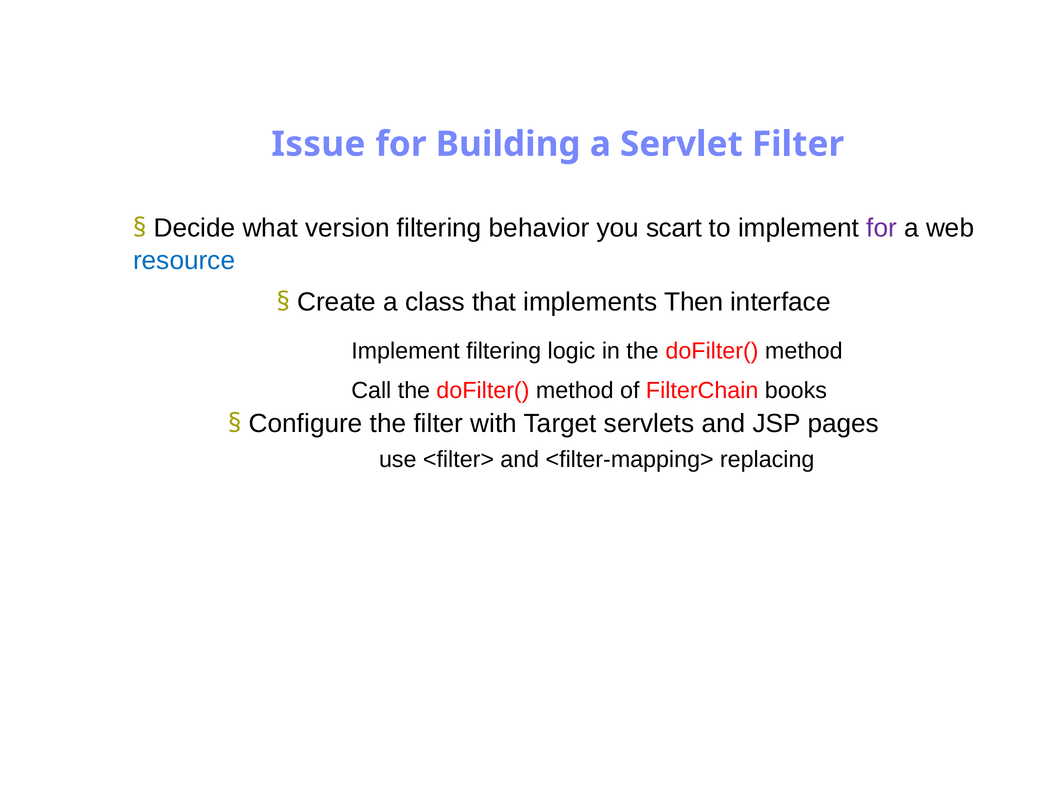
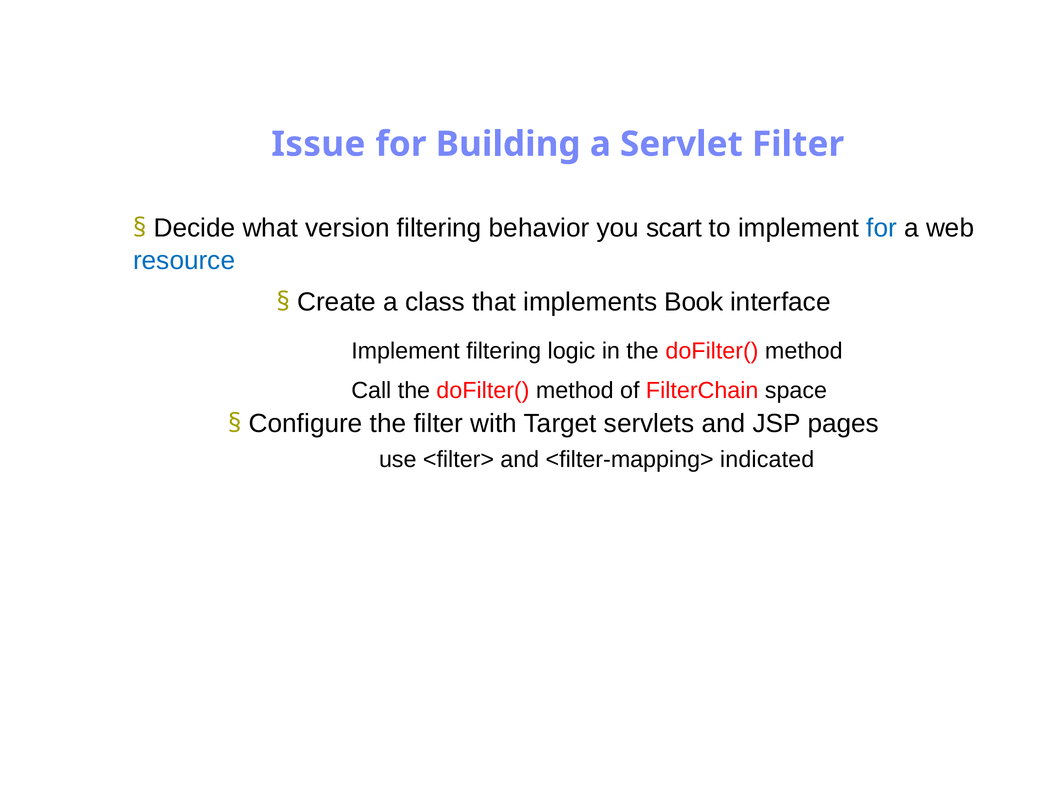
for at (882, 228) colour: purple -> blue
Then: Then -> Book
books: books -> space
replacing: replacing -> indicated
